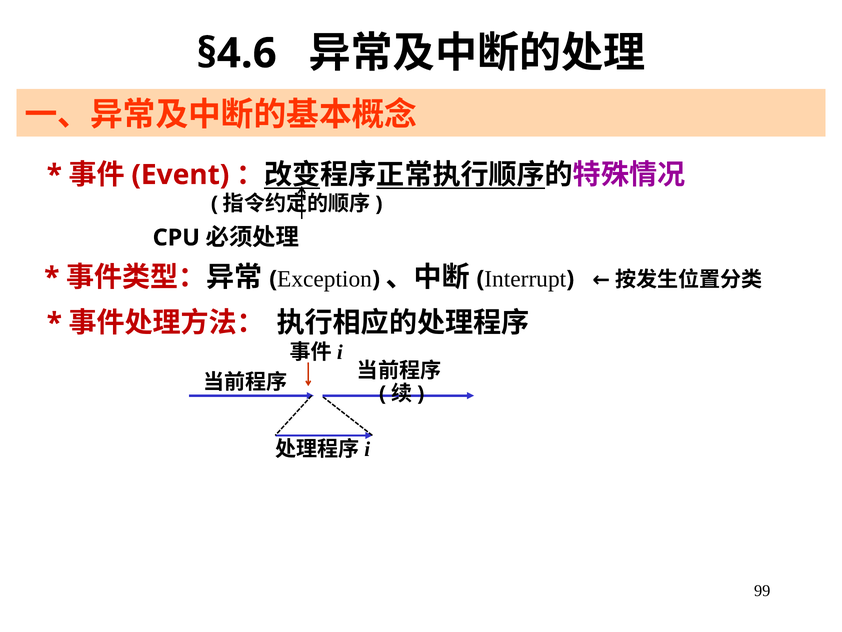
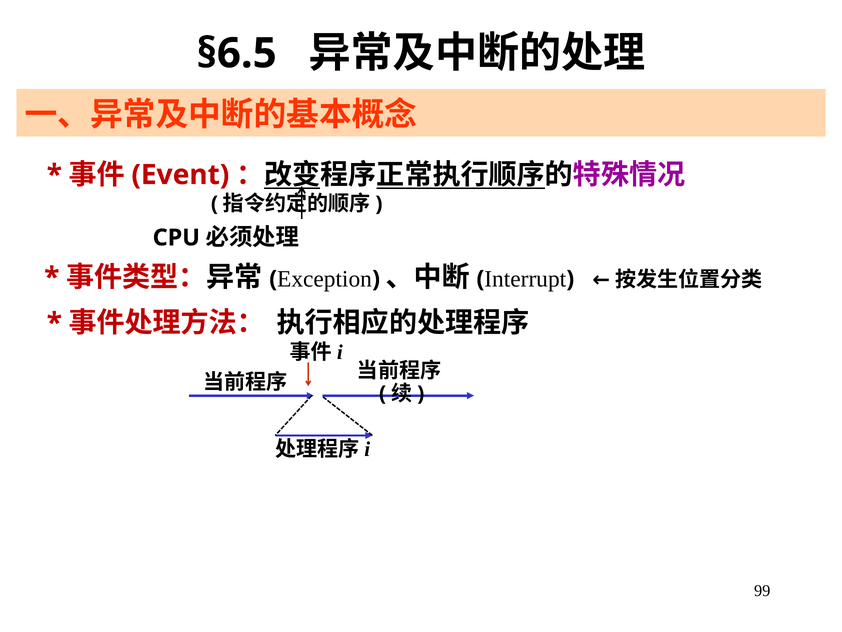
§4.6: §4.6 -> §6.5
